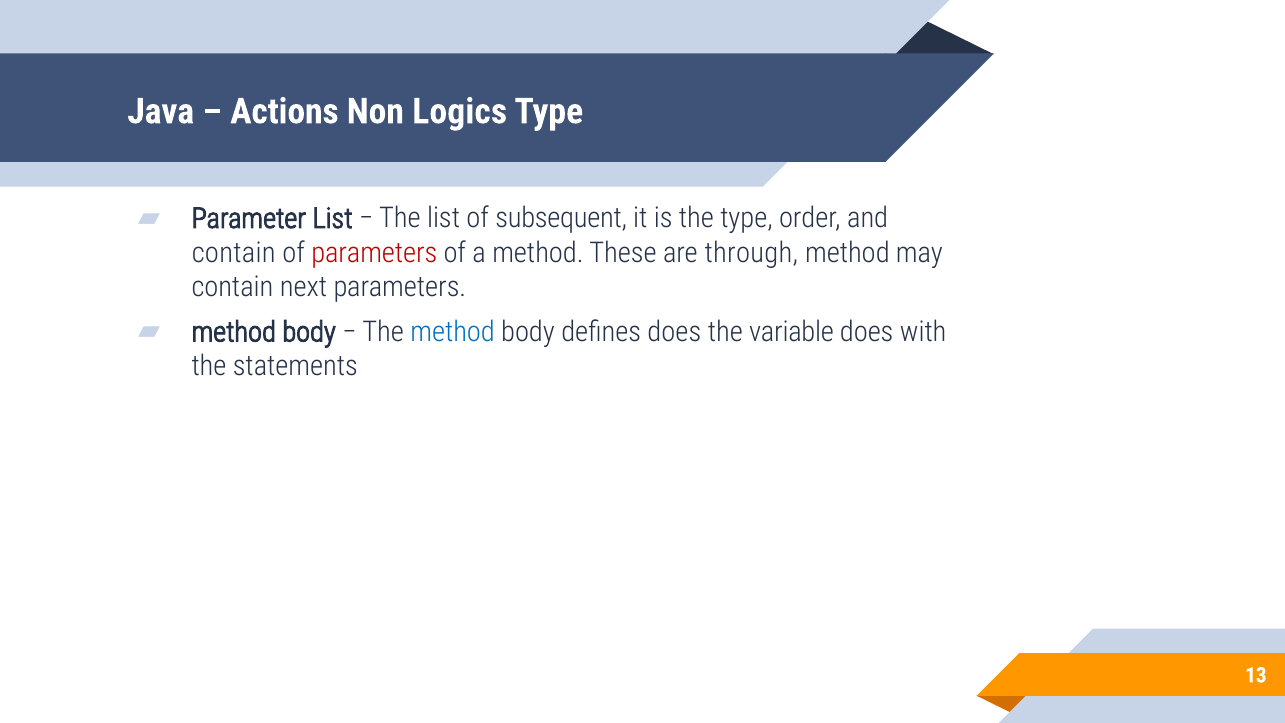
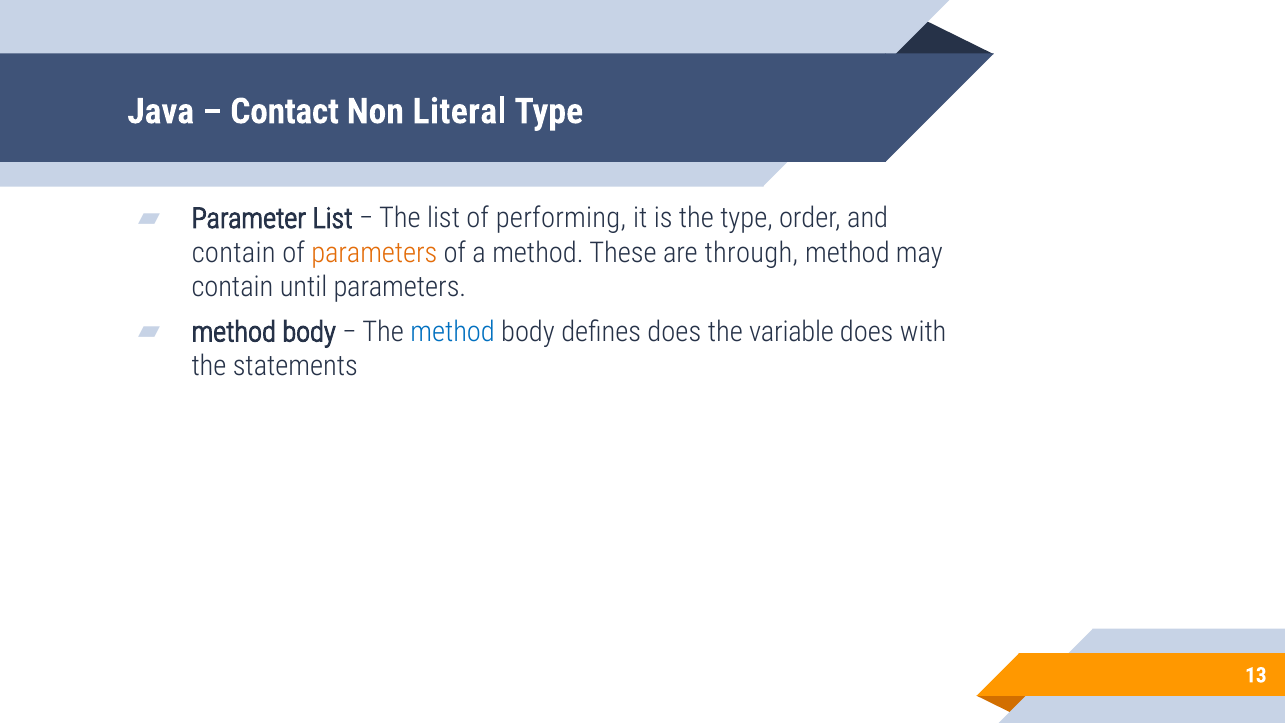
Actions: Actions -> Contact
Logics: Logics -> Literal
subsequent: subsequent -> performing
parameters at (374, 253) colour: red -> orange
next: next -> until
